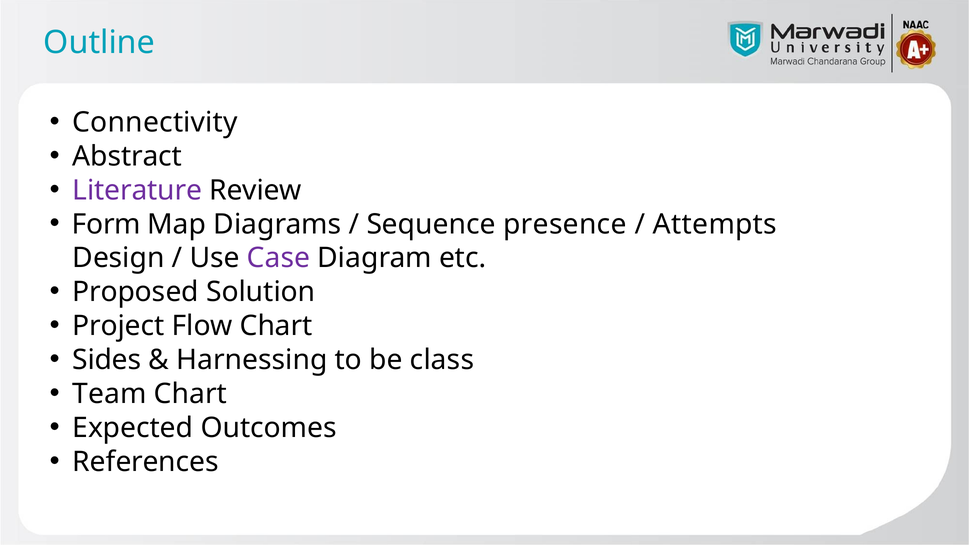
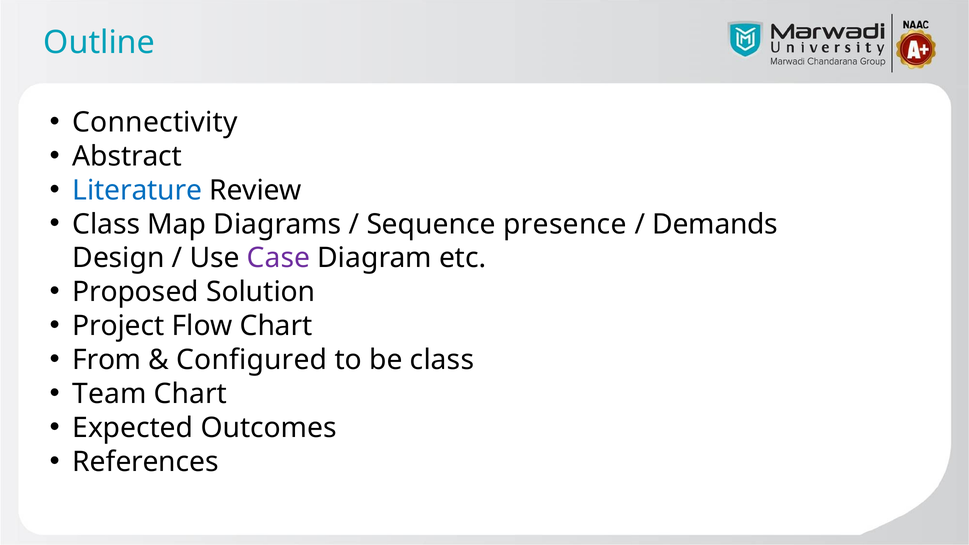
Literature colour: purple -> blue
Form at (106, 224): Form -> Class
Attempts: Attempts -> Demands
Sides: Sides -> From
Harnessing: Harnessing -> Configured
